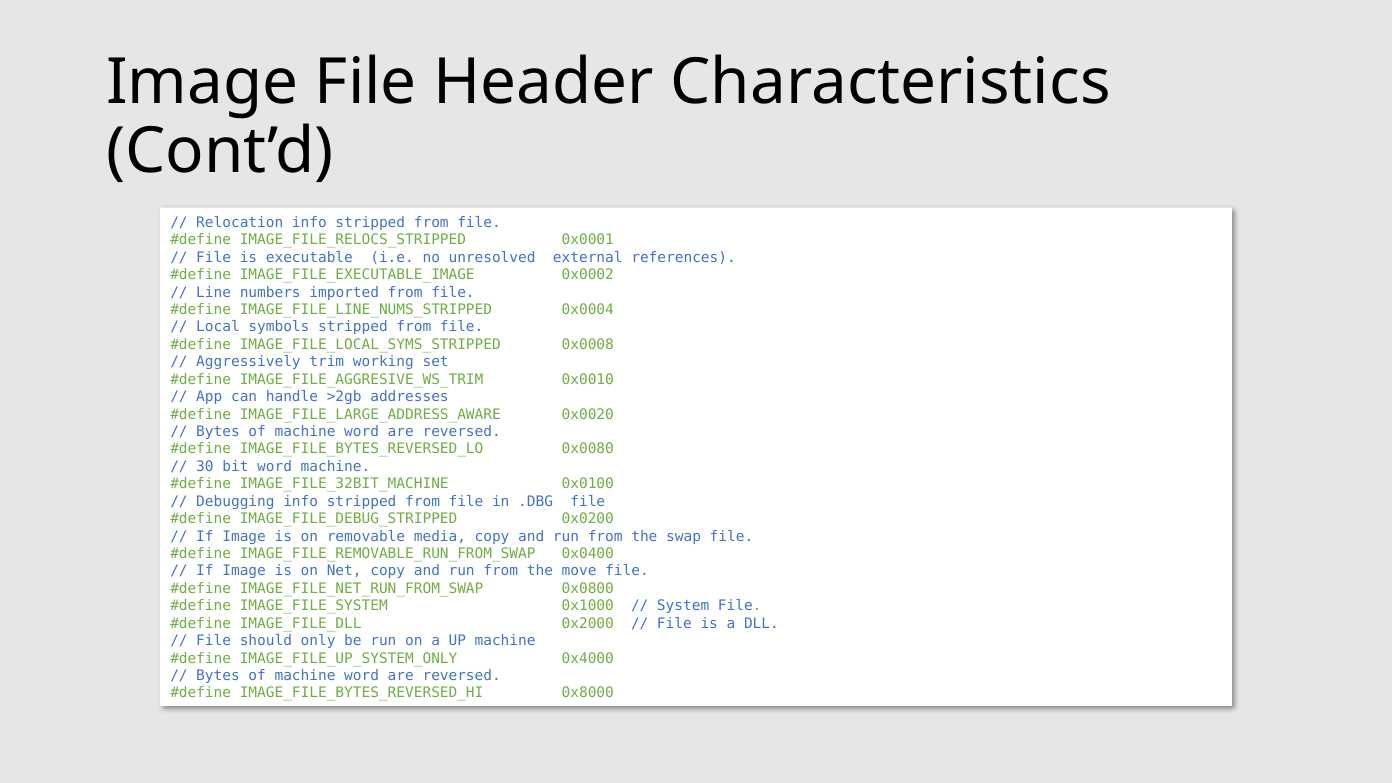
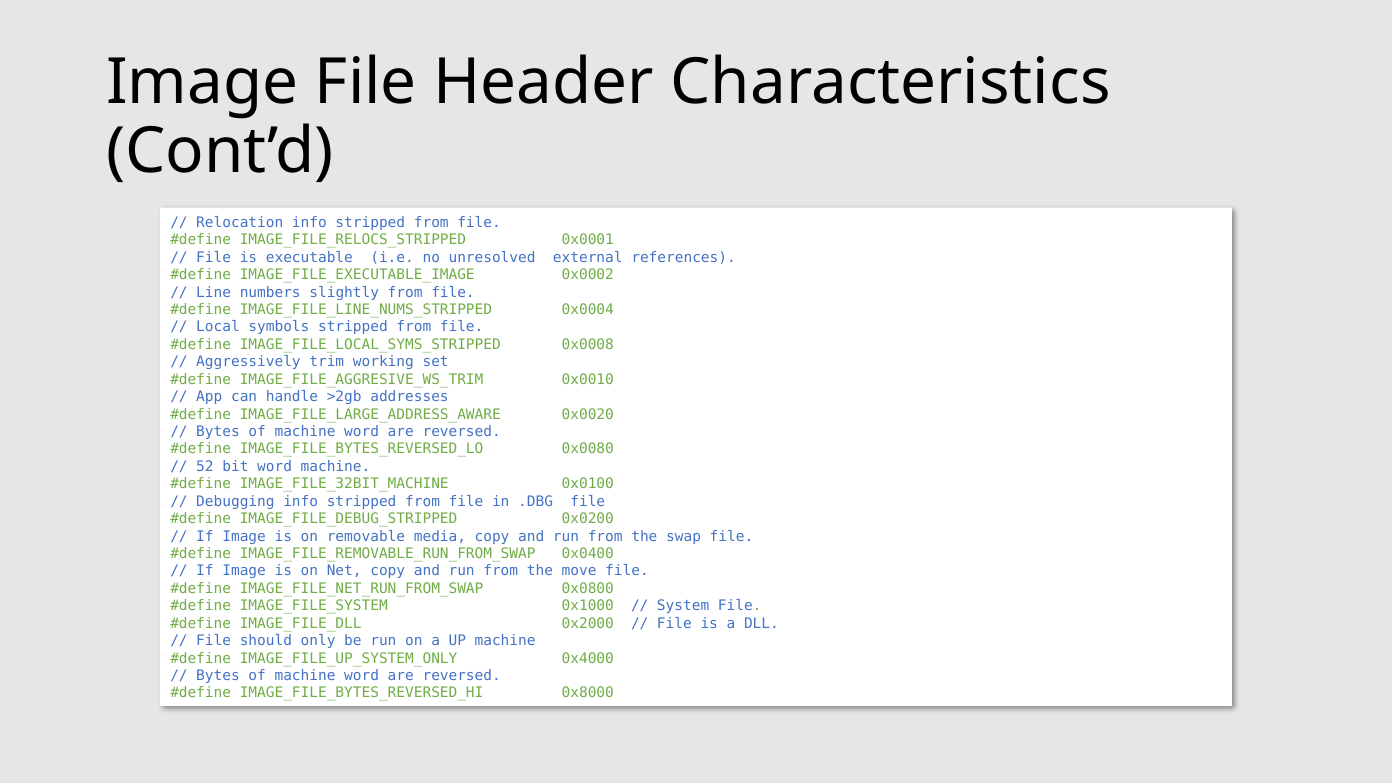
imported: imported -> slightly
30: 30 -> 52
